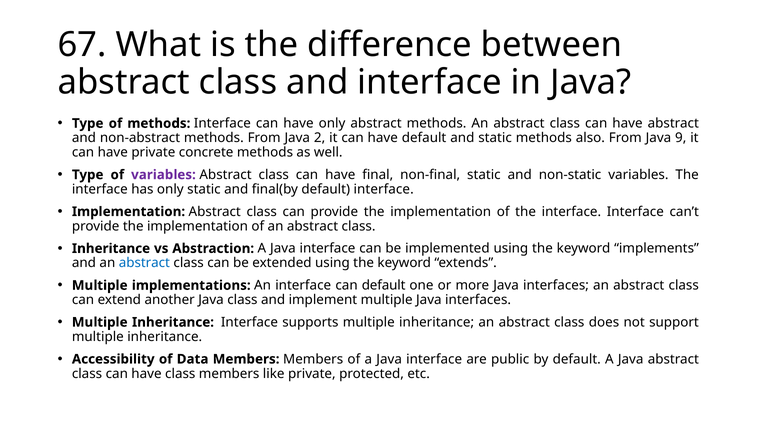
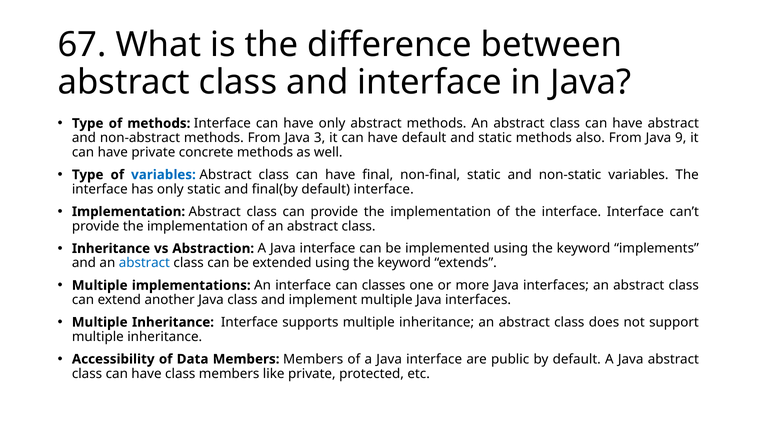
2: 2 -> 3
variables at (163, 175) colour: purple -> blue
can default: default -> classes
